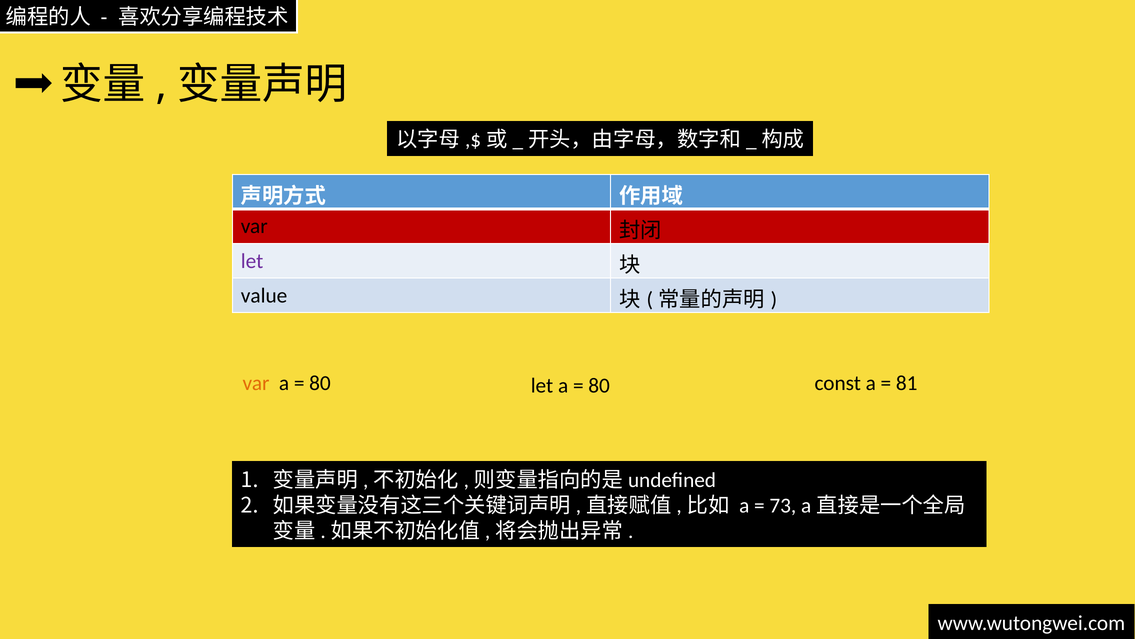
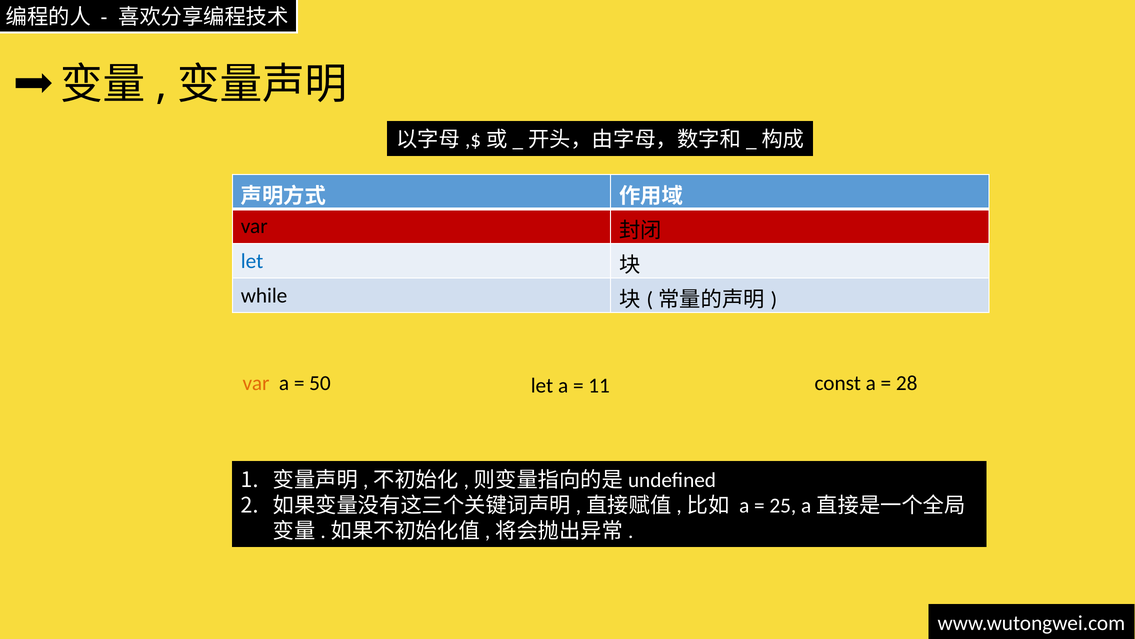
let at (252, 261) colour: purple -> blue
value: value -> while
80 at (320, 383): 80 -> 50
80 at (599, 385): 80 -> 11
81: 81 -> 28
73: 73 -> 25
